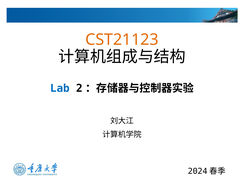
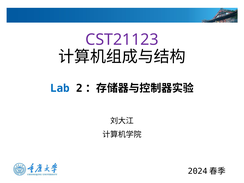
CST21123 colour: orange -> purple
